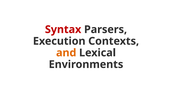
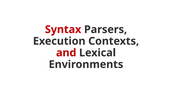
and colour: orange -> red
